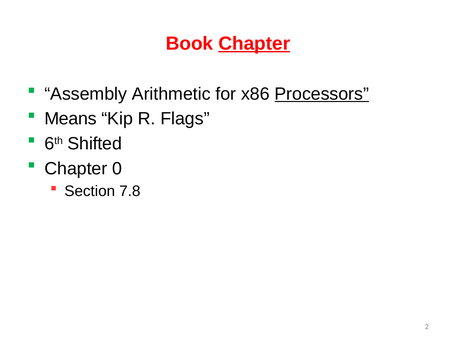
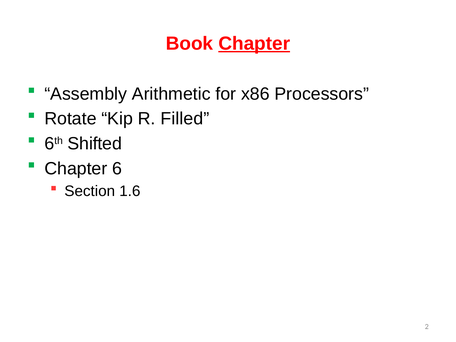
Processors underline: present -> none
Means: Means -> Rotate
Flags: Flags -> Filled
0: 0 -> 6
7.8: 7.8 -> 1.6
